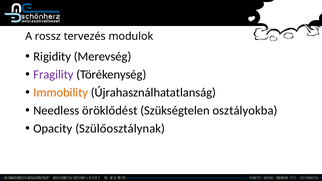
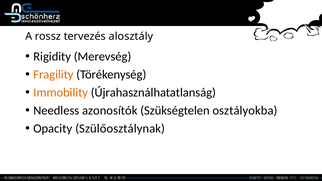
modulok: modulok -> alosztály
Fragility colour: purple -> orange
öröklődést: öröklődést -> azonosítók
